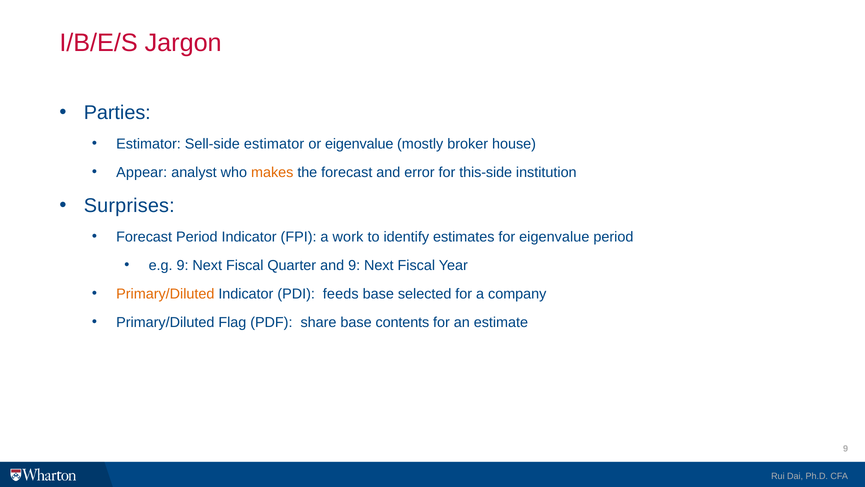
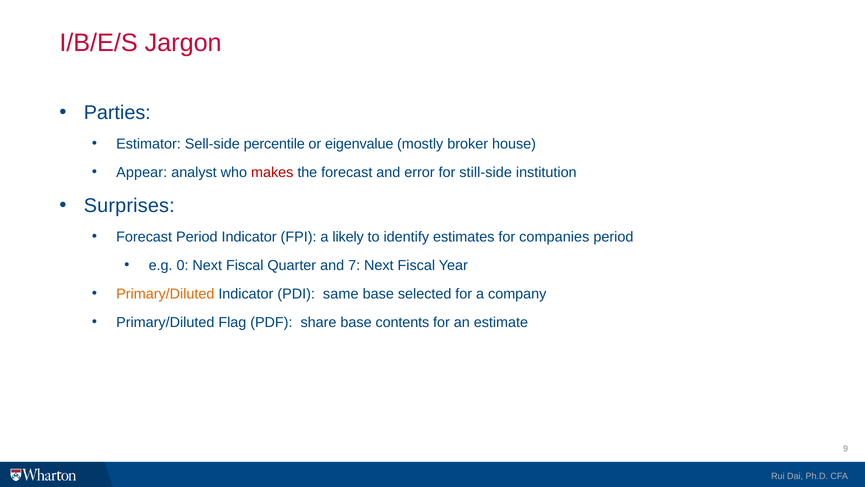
Sell-side estimator: estimator -> percentile
makes colour: orange -> red
this-side: this-side -> still-side
work: work -> likely
for eigenvalue: eigenvalue -> companies
e.g 9: 9 -> 0
and 9: 9 -> 7
feeds: feeds -> same
